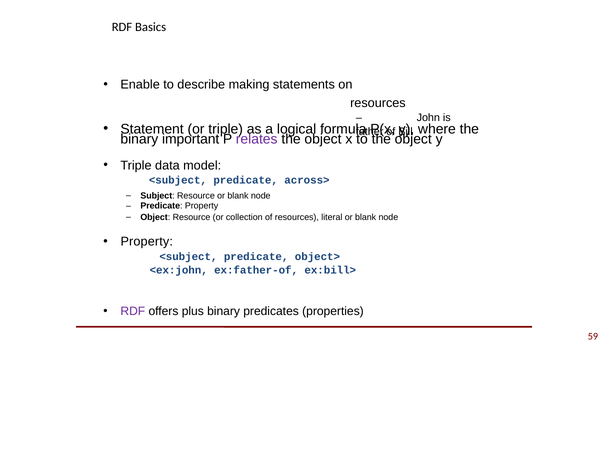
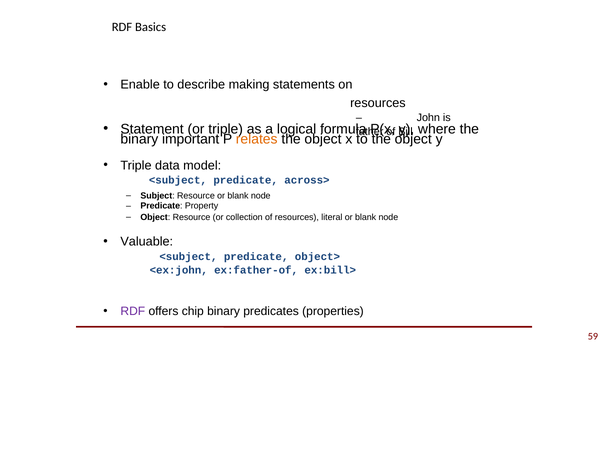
relates colour: purple -> orange
Property at (147, 242): Property -> Valuable
plus: plus -> chip
